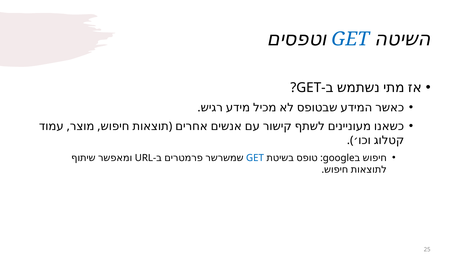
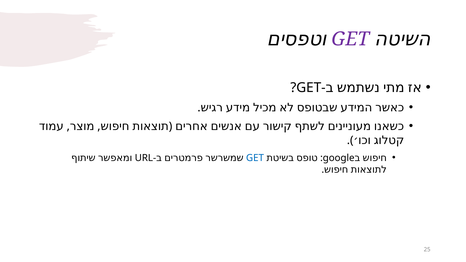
GET at (351, 39) colour: blue -> purple
